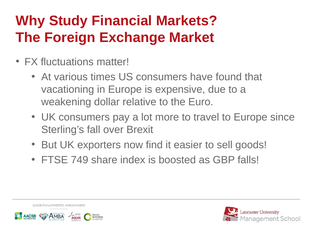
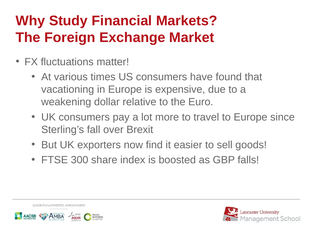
749: 749 -> 300
